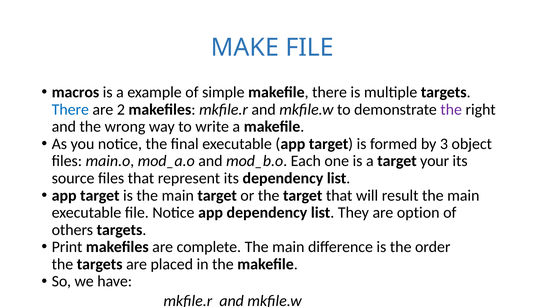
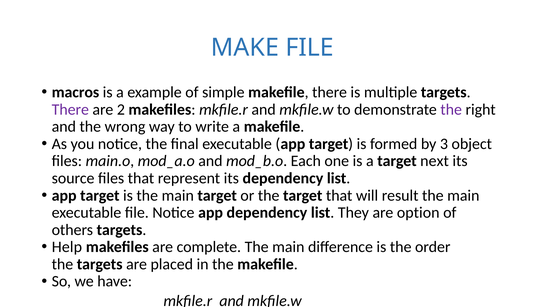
There at (70, 109) colour: blue -> purple
your: your -> next
Print: Print -> Help
